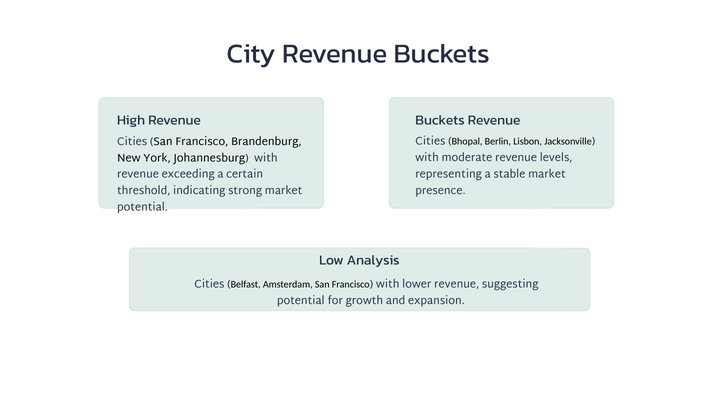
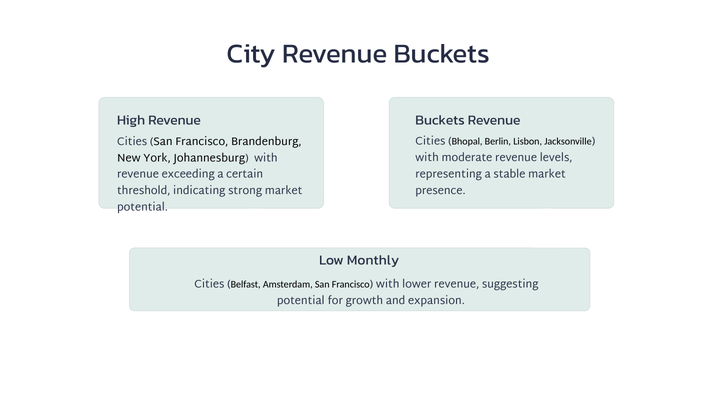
Analysis: Analysis -> Monthly
